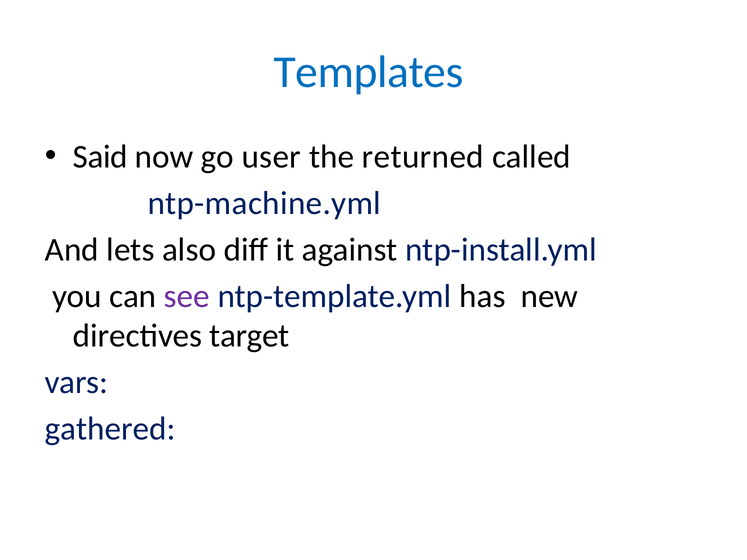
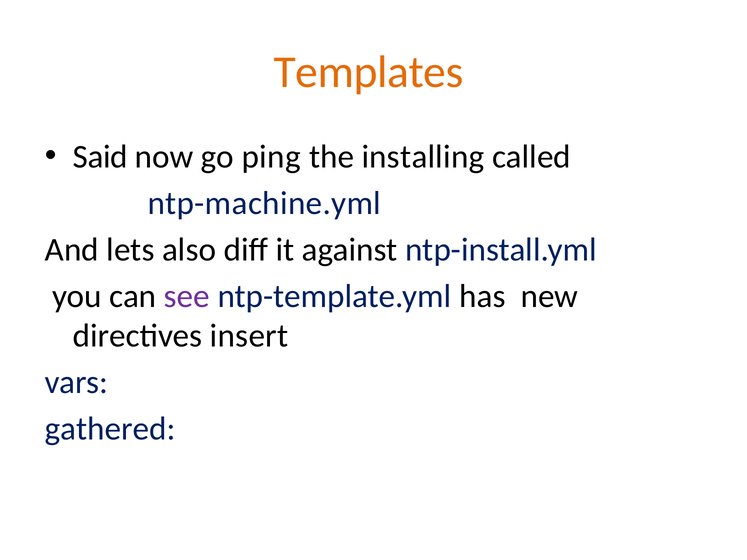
Templates colour: blue -> orange
user: user -> ping
returned: returned -> installing
target: target -> insert
